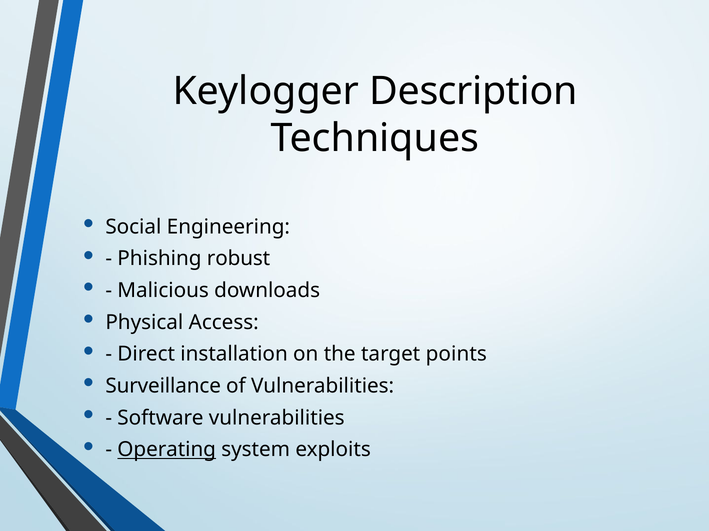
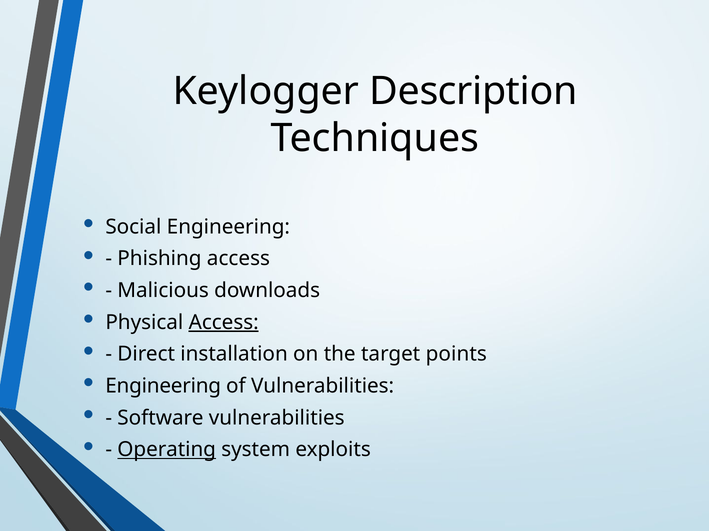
Phishing robust: robust -> access
Access at (224, 323) underline: none -> present
Surveillance at (163, 386): Surveillance -> Engineering
